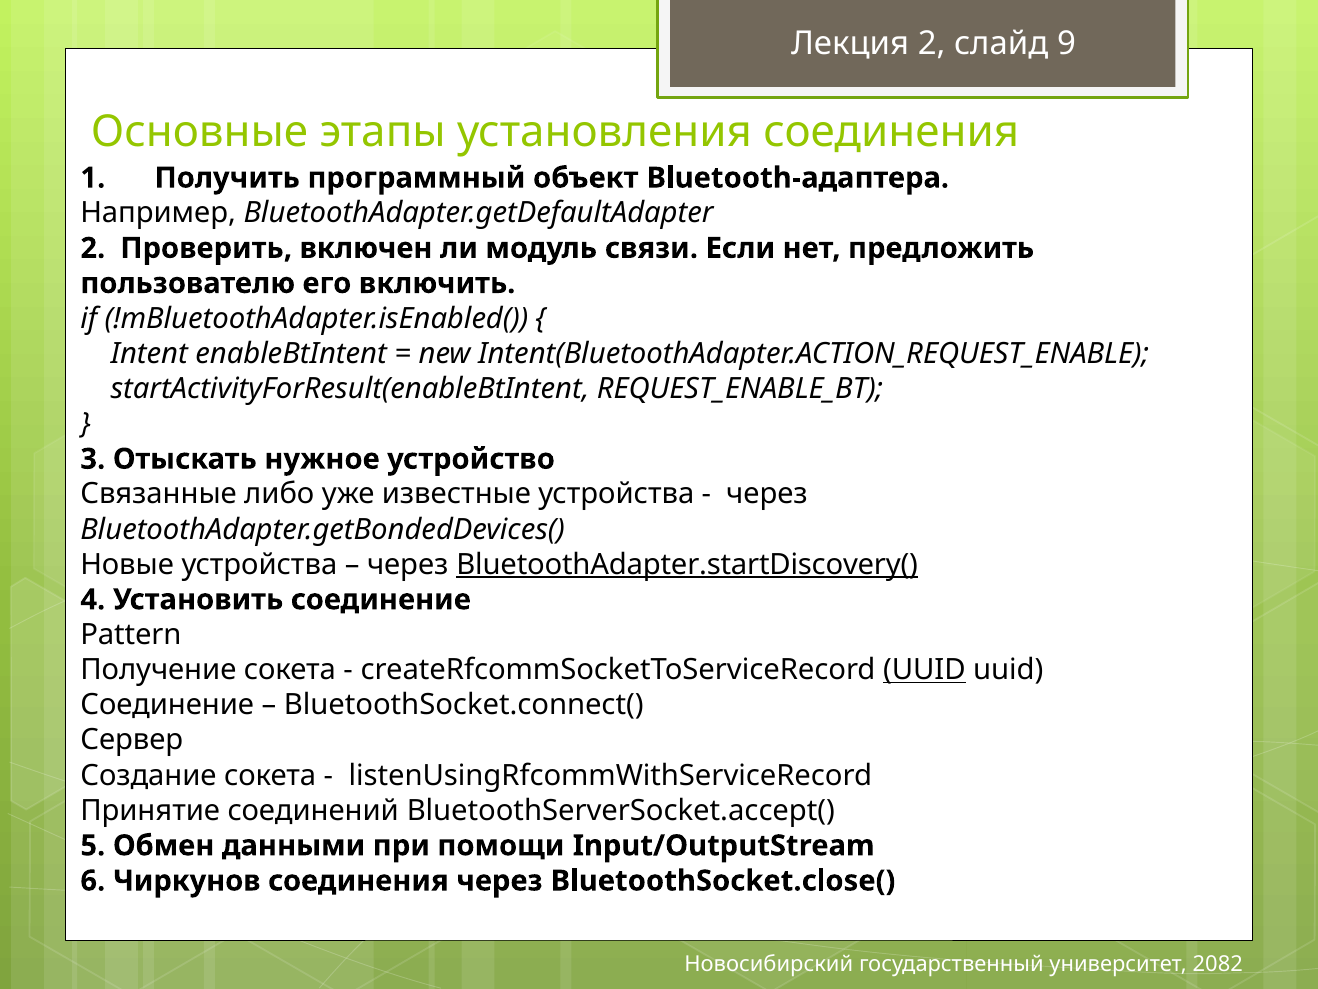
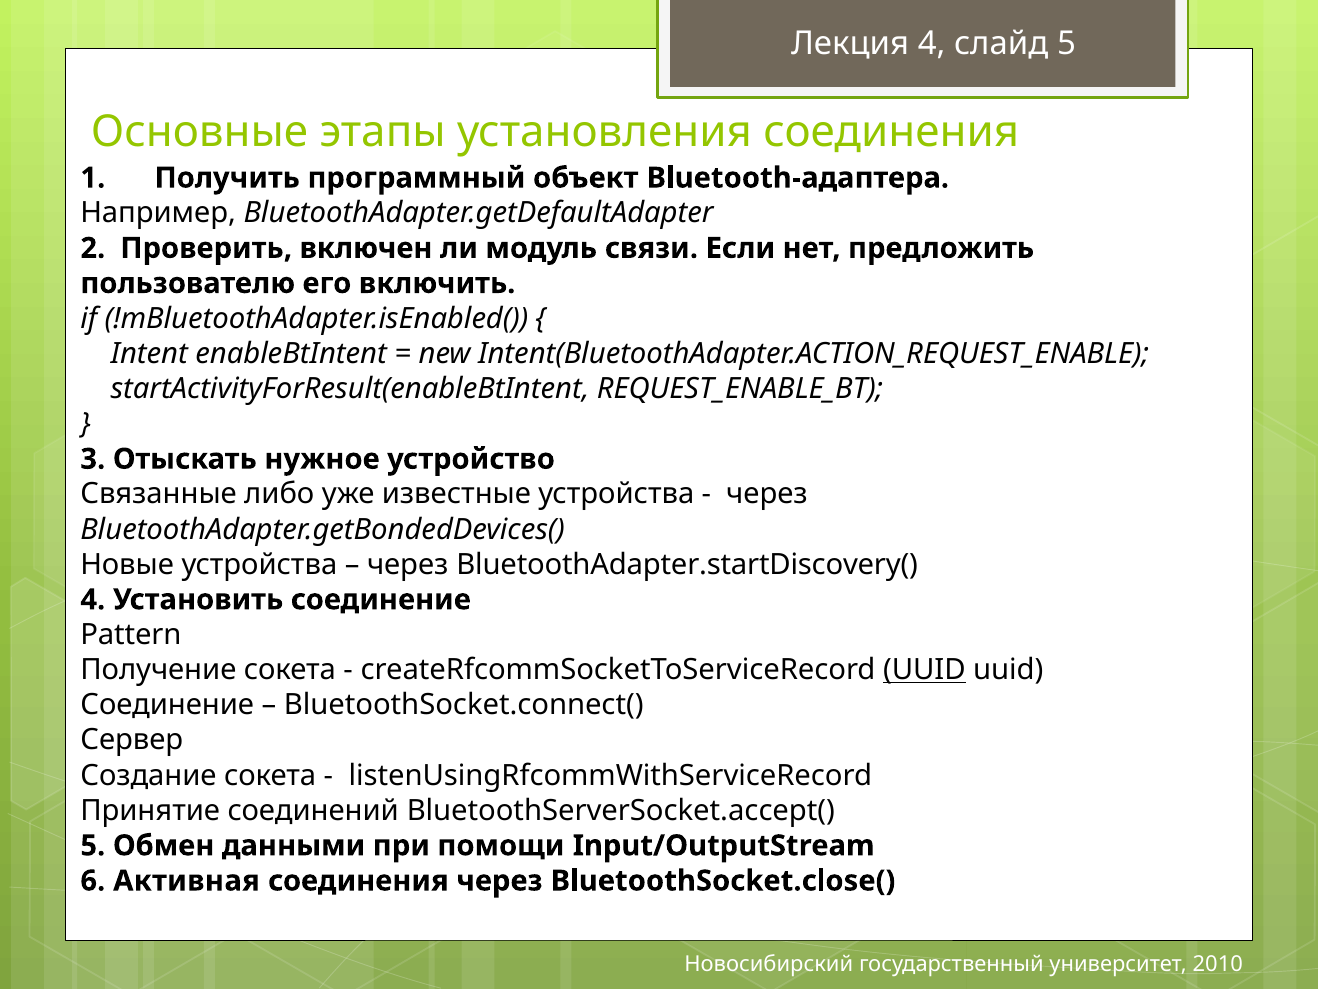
Лекция 2: 2 -> 4
слайд 9: 9 -> 5
BluetoothAdapter.startDiscovery( underline: present -> none
Чиркунов: Чиркунов -> Активная
2082: 2082 -> 2010
